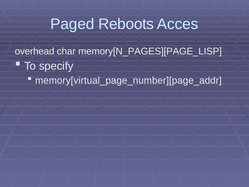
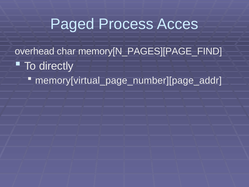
Reboots: Reboots -> Process
memory[N_PAGES][PAGE_LISP: memory[N_PAGES][PAGE_LISP -> memory[N_PAGES][PAGE_FIND
specify: specify -> directly
